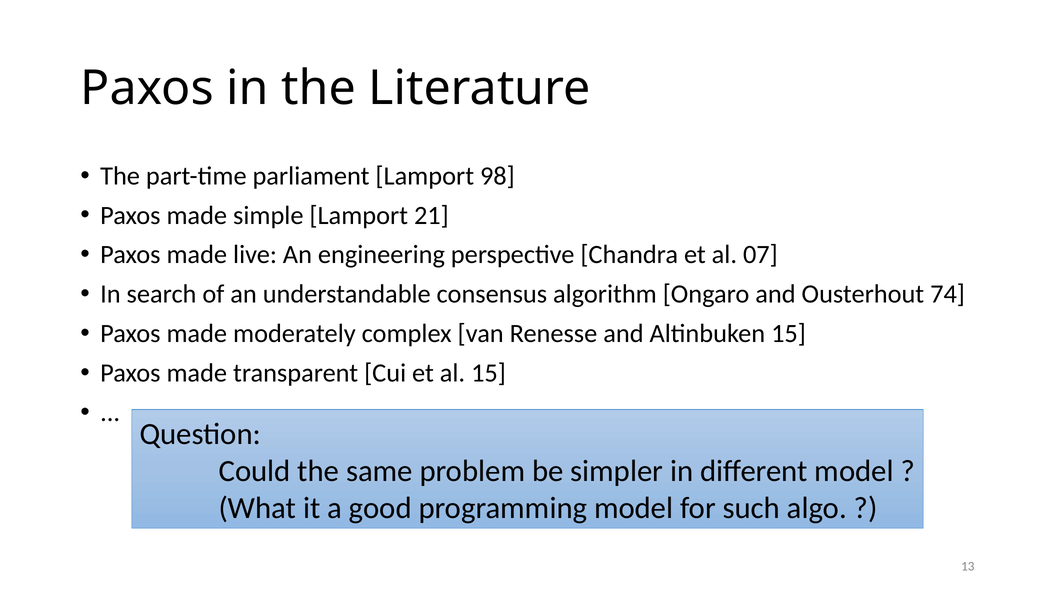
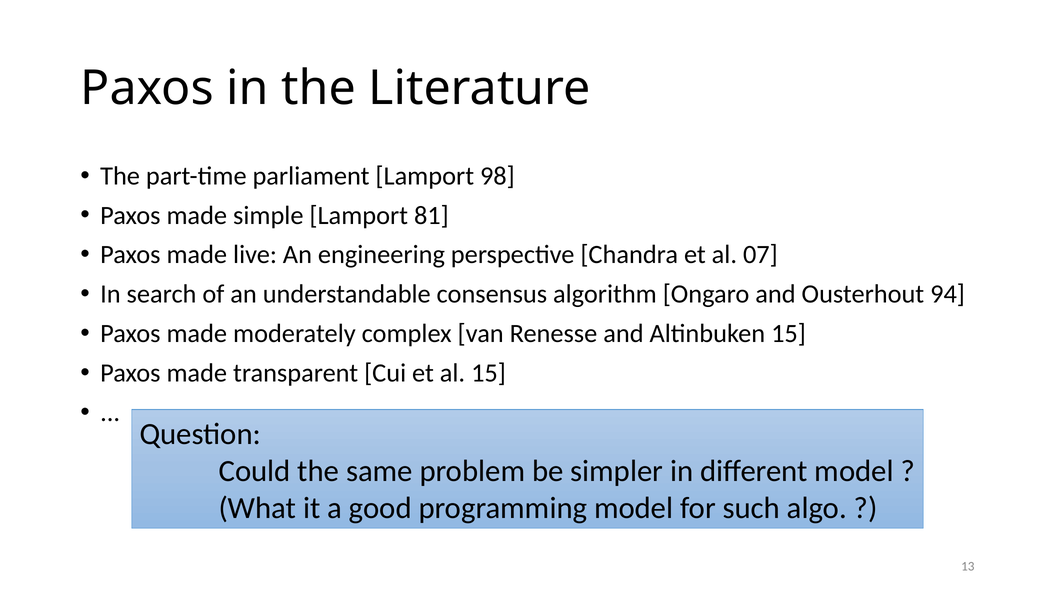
21: 21 -> 81
74: 74 -> 94
